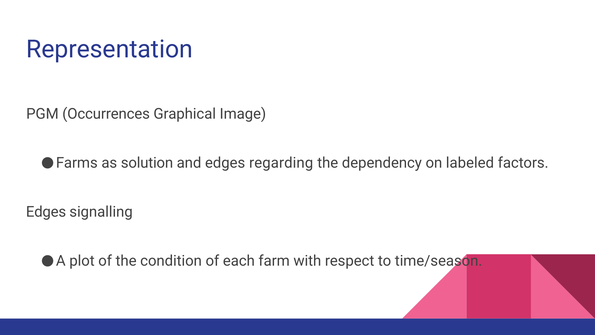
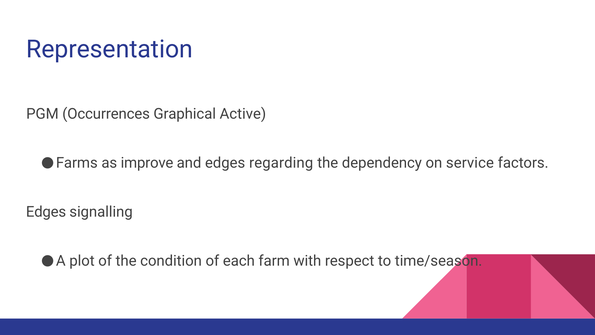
Image: Image -> Active
solution: solution -> improve
labeled: labeled -> service
